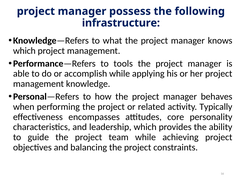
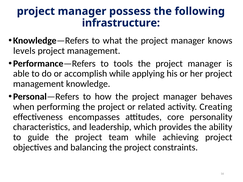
which at (24, 51): which -> levels
Typically: Typically -> Creating
